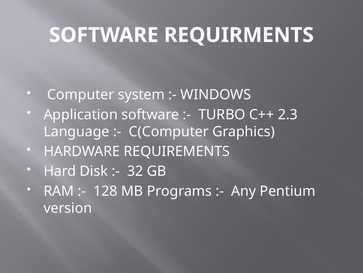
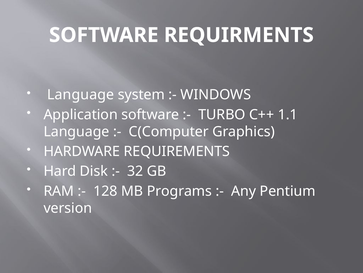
Computer at (81, 95): Computer -> Language
2.3: 2.3 -> 1.1
